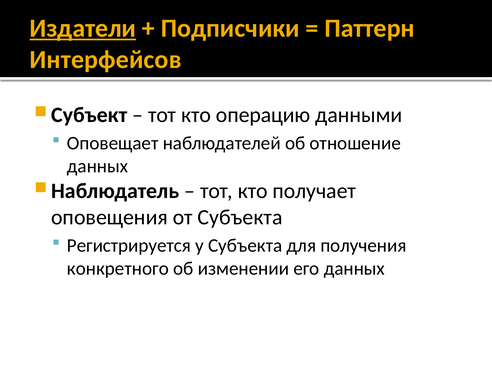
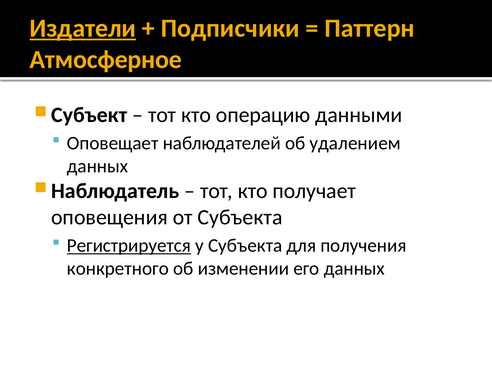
Интерфейсов: Интерфейсов -> Атмосферное
отношение: отношение -> удалением
Регистрируется underline: none -> present
